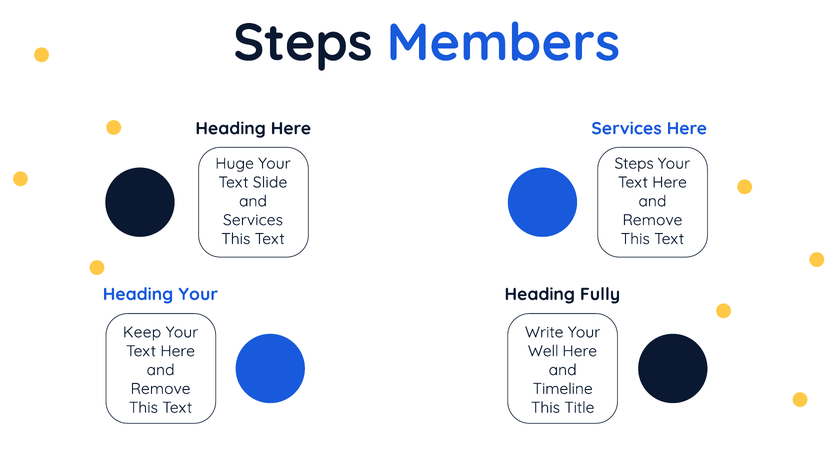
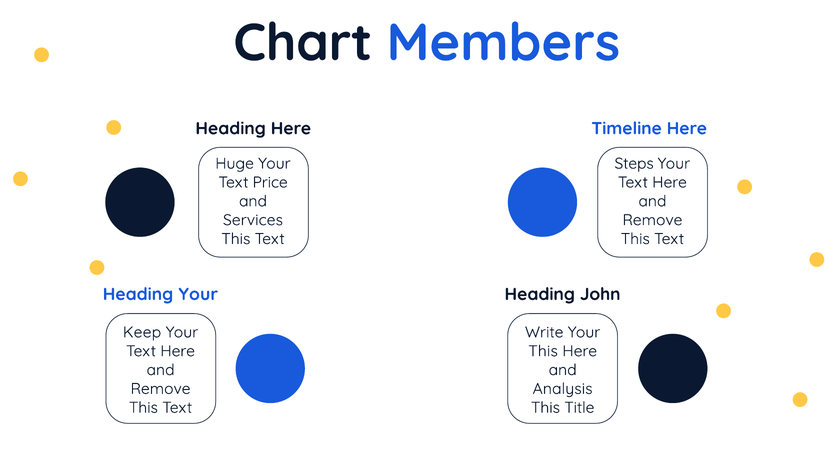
Steps at (303, 43): Steps -> Chart
Here Services: Services -> Timeline
Slide: Slide -> Price
Fully: Fully -> John
Well at (543, 351): Well -> This
Timeline: Timeline -> Analysis
